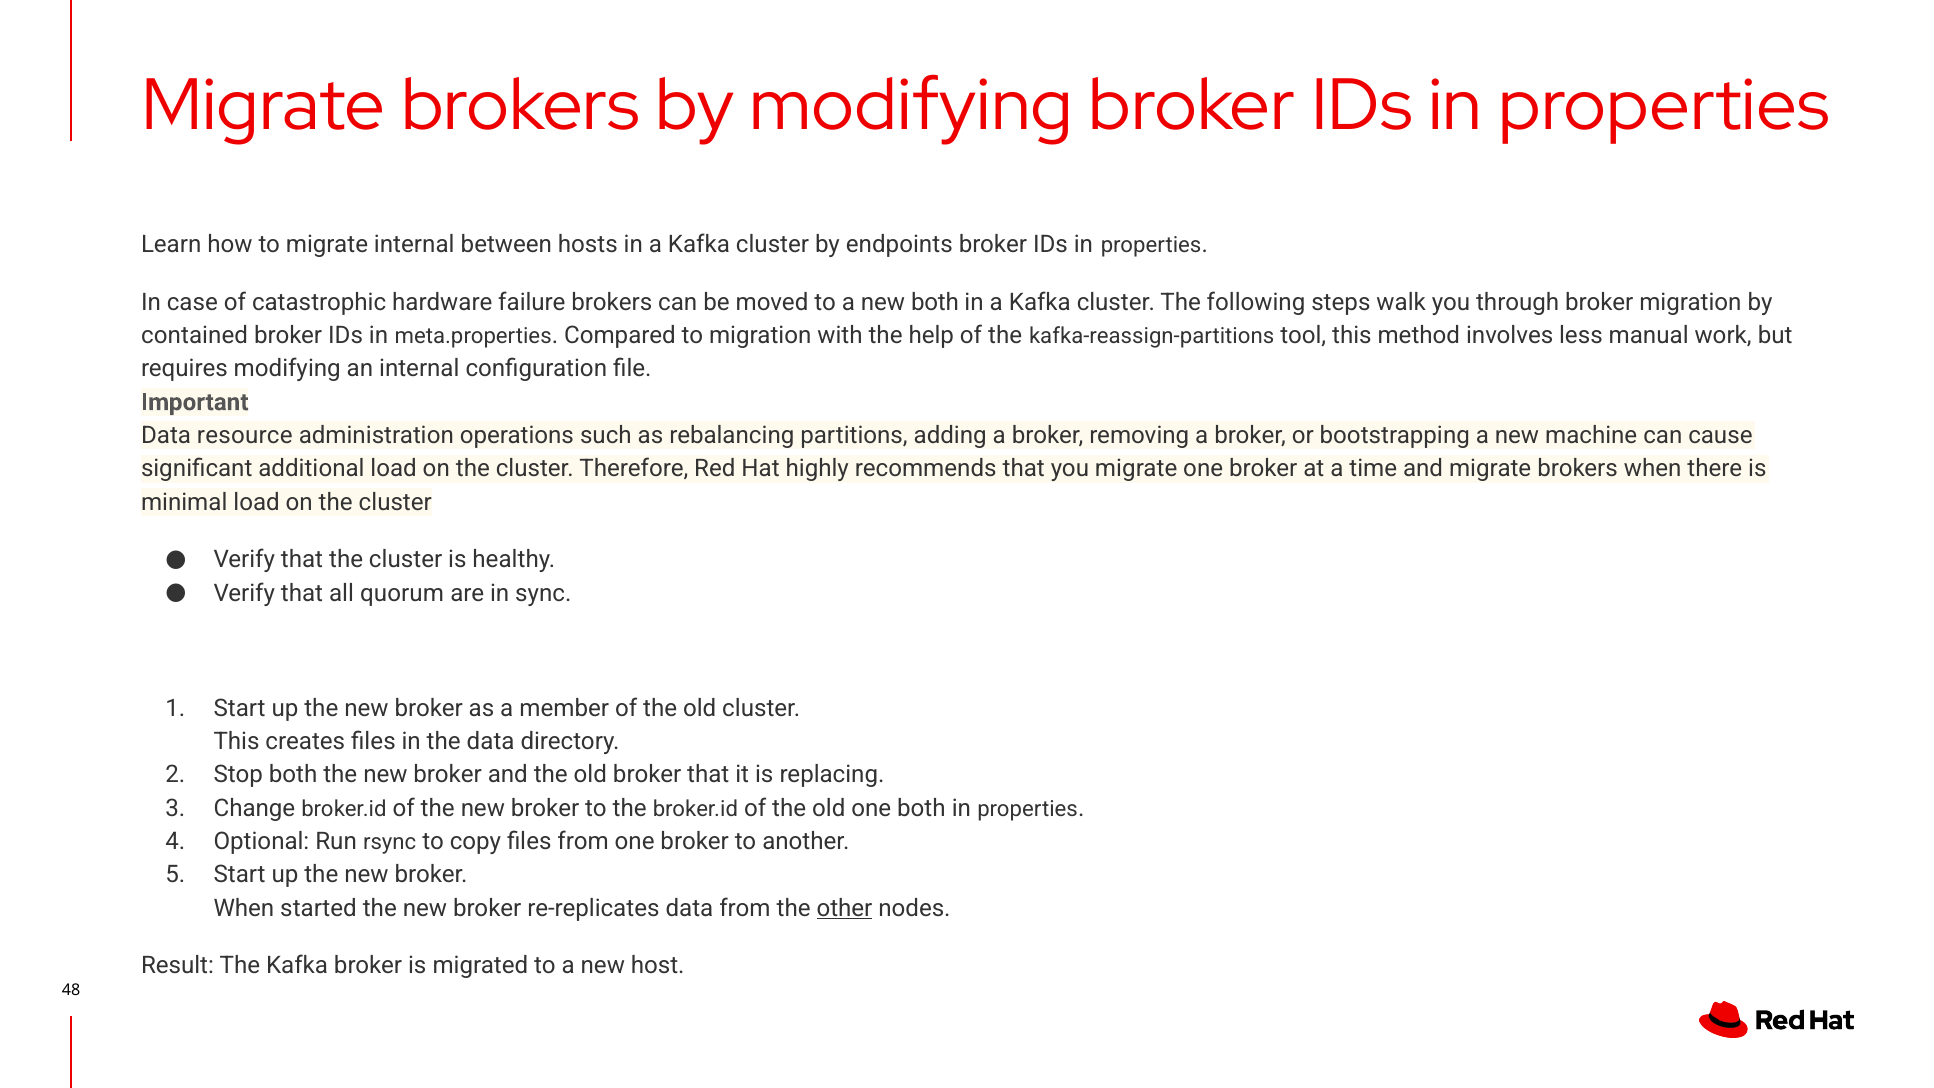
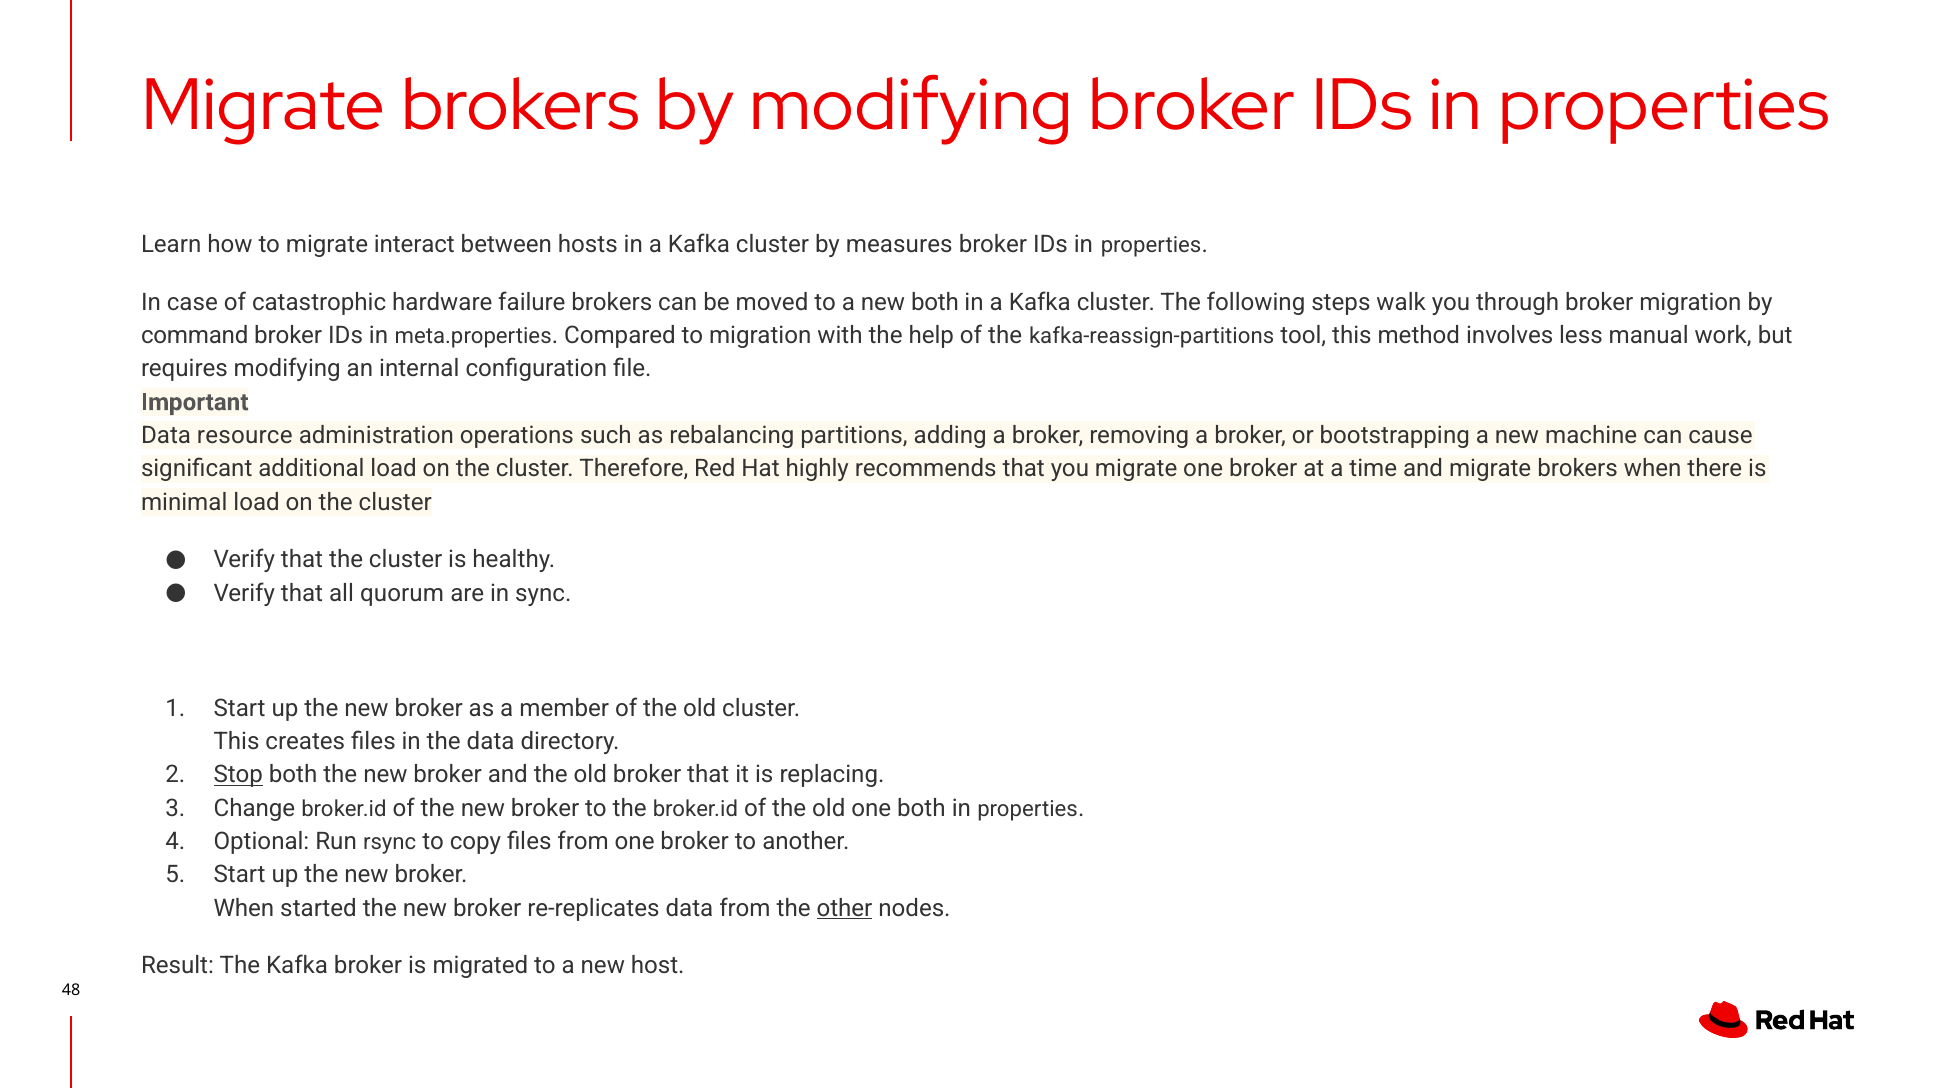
migrate internal: internal -> interact
endpoints: endpoints -> measures
contained: contained -> command
Stop underline: none -> present
